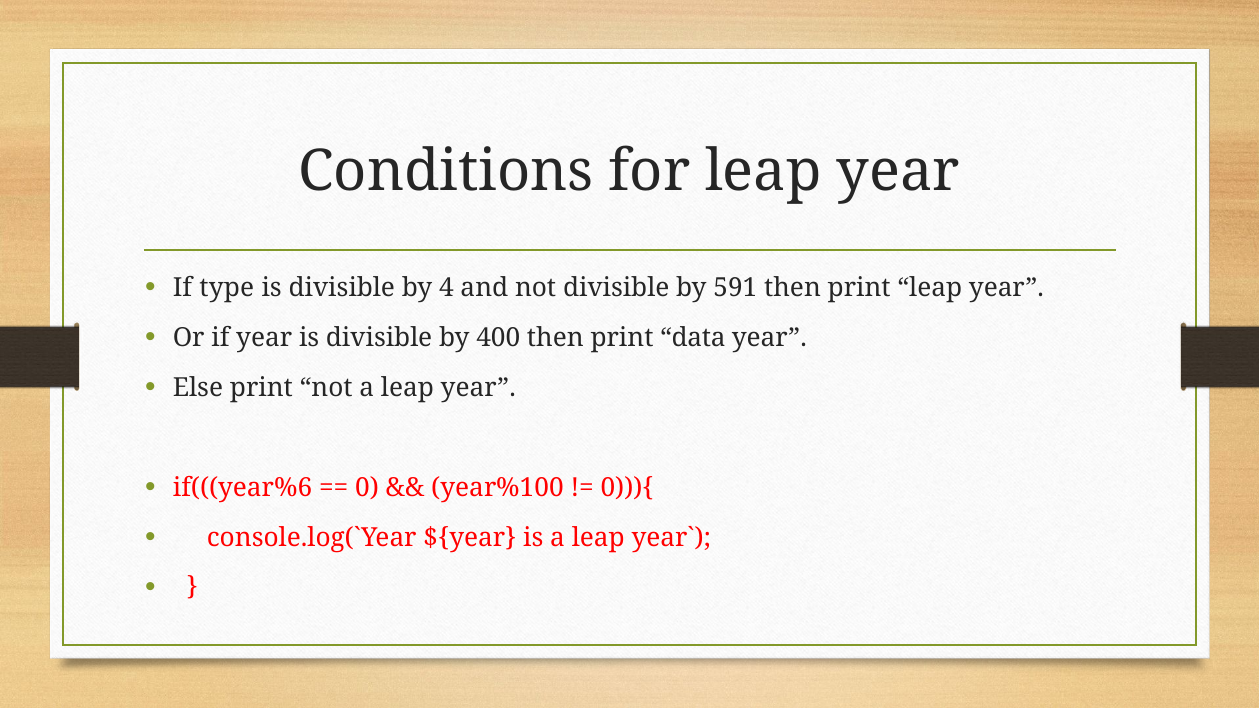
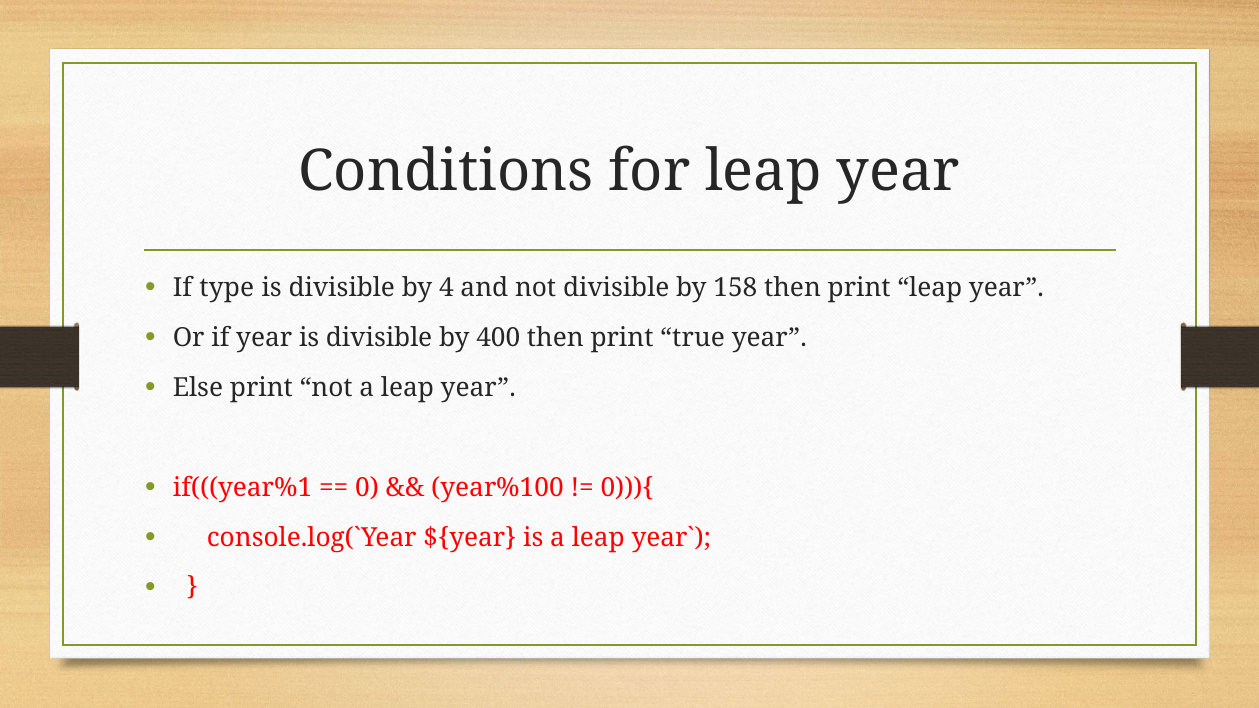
591: 591 -> 158
data: data -> true
if(((year%6: if(((year%6 -> if(((year%1
